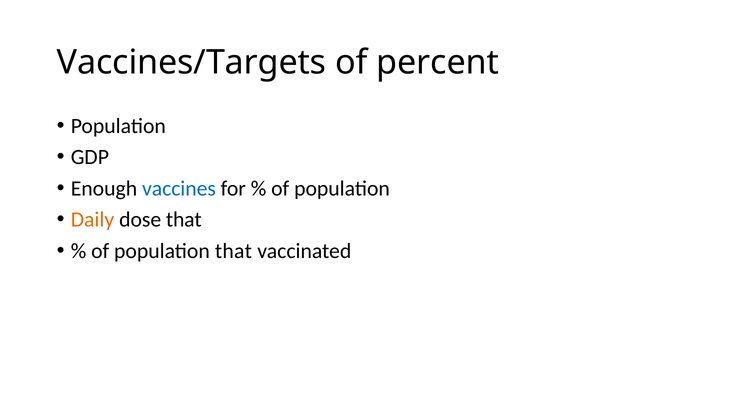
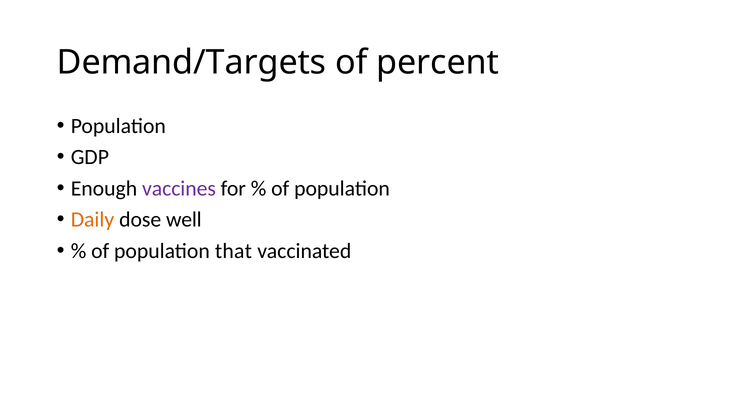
Vaccines/Targets: Vaccines/Targets -> Demand/Targets
vaccines colour: blue -> purple
dose that: that -> well
